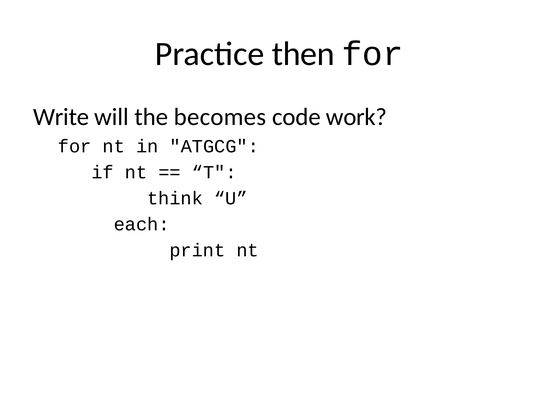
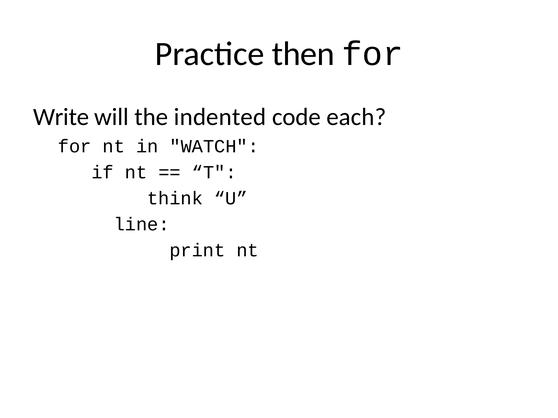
becomes: becomes -> indented
work: work -> each
ATGCG: ATGCG -> WATCH
each: each -> line
